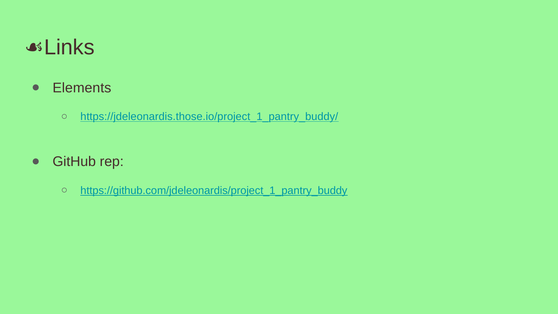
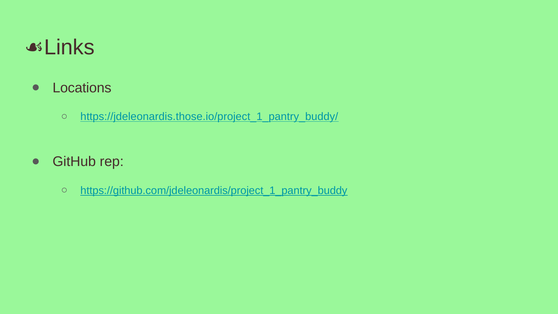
Elements: Elements -> Locations
